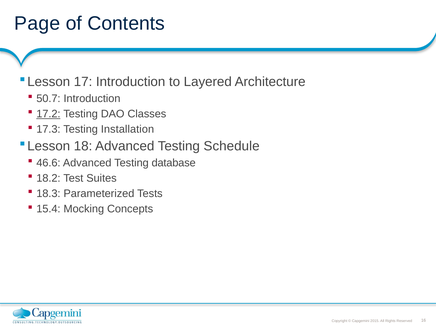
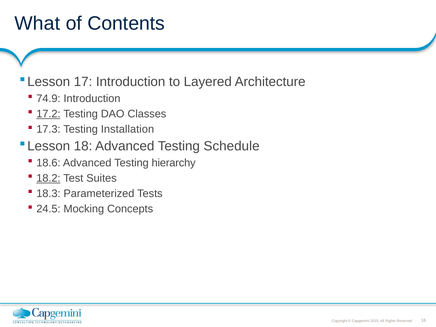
Page: Page -> What
50.7: 50.7 -> 74.9
46.6: 46.6 -> 18.6
database: database -> hierarchy
18.2 underline: none -> present
15.4: 15.4 -> 24.5
